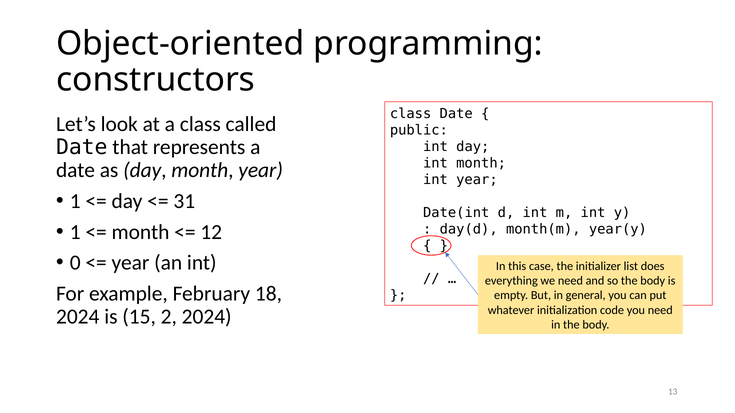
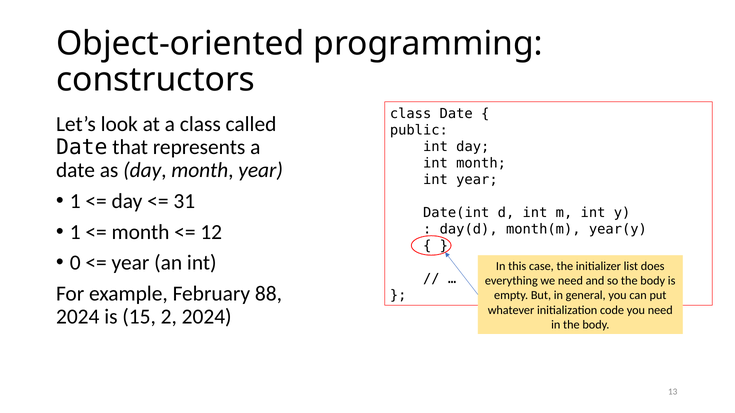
18: 18 -> 88
